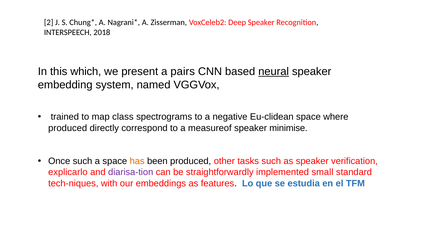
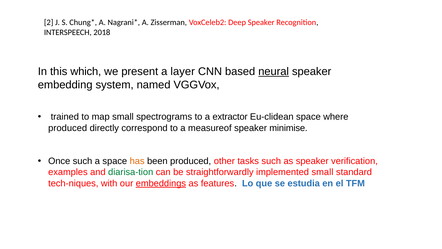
pairs: pairs -> layer
map class: class -> small
negative: negative -> extractor
explicarlo: explicarlo -> examples
diarisa-tion colour: purple -> green
embeddings underline: none -> present
